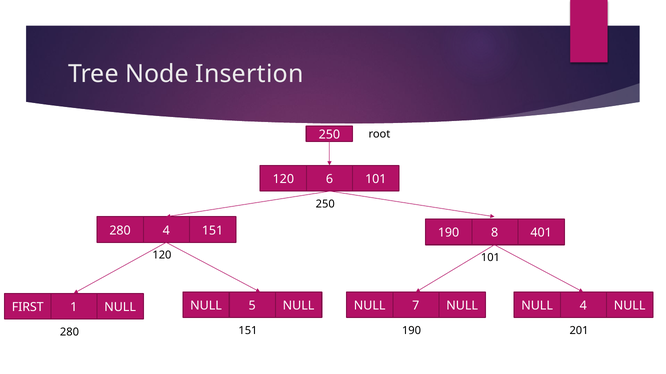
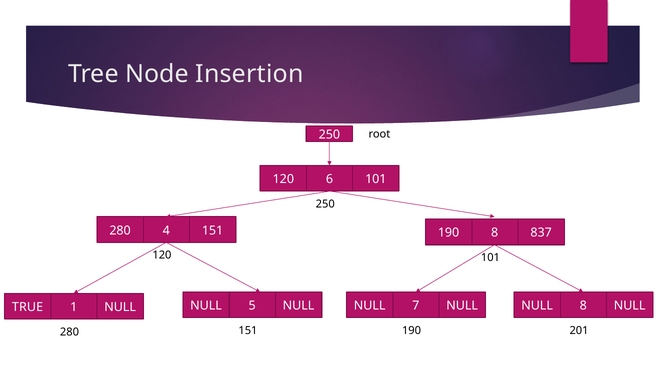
401: 401 -> 837
NULL 4: 4 -> 8
FIRST: FIRST -> TRUE
